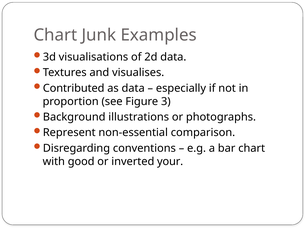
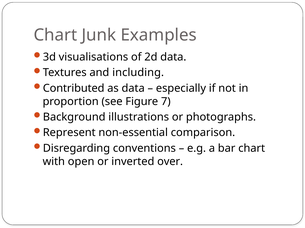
visualises: visualises -> including
3: 3 -> 7
good: good -> open
your: your -> over
